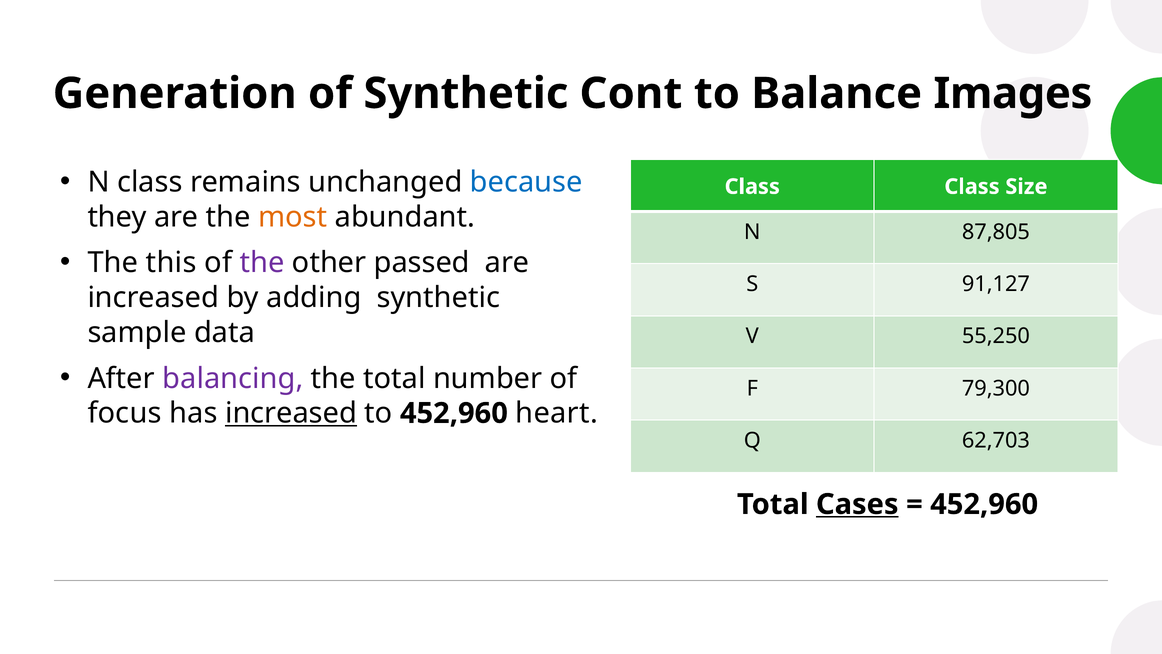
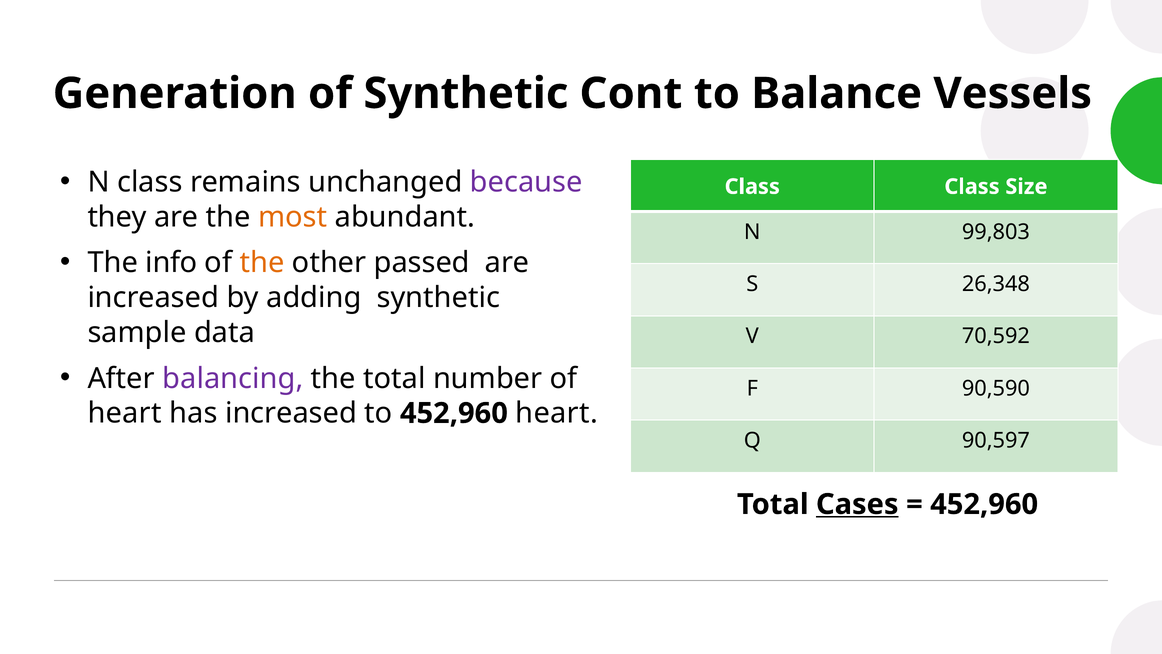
Images: Images -> Vessels
because colour: blue -> purple
87,805: 87,805 -> 99,803
this: this -> info
the at (262, 263) colour: purple -> orange
91,127: 91,127 -> 26,348
55,250: 55,250 -> 70,592
79,300: 79,300 -> 90,590
focus at (125, 413): focus -> heart
increased at (291, 413) underline: present -> none
62,703: 62,703 -> 90,597
